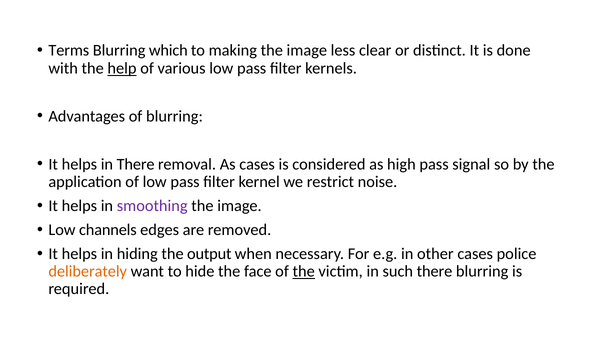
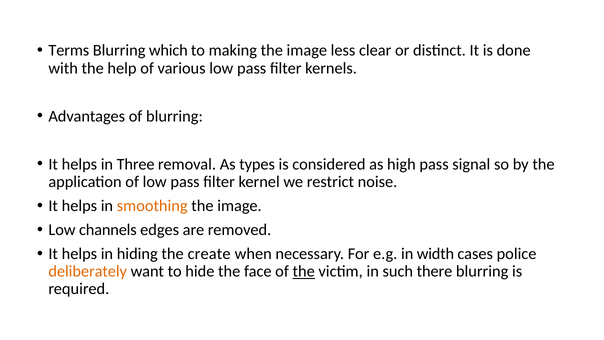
help underline: present -> none
in There: There -> Three
As cases: cases -> types
smoothing colour: purple -> orange
output: output -> create
other: other -> width
